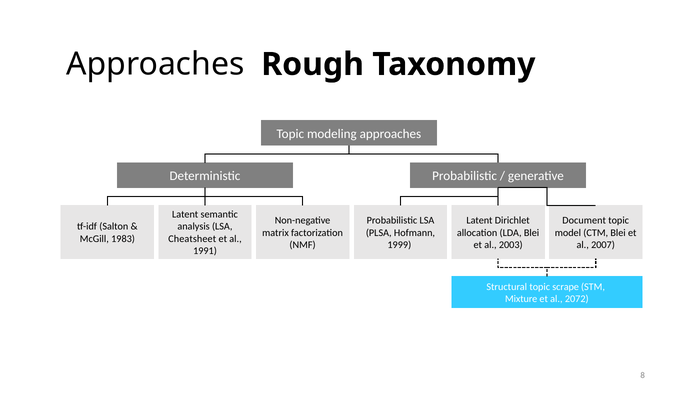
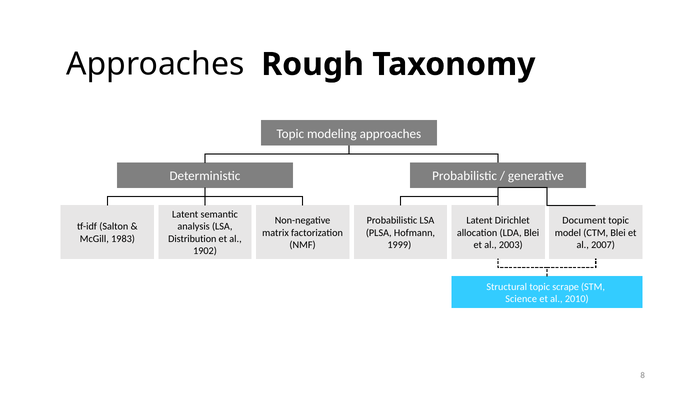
Cheatsheet: Cheatsheet -> Distribution
1991: 1991 -> 1902
Mixture: Mixture -> Science
2072: 2072 -> 2010
